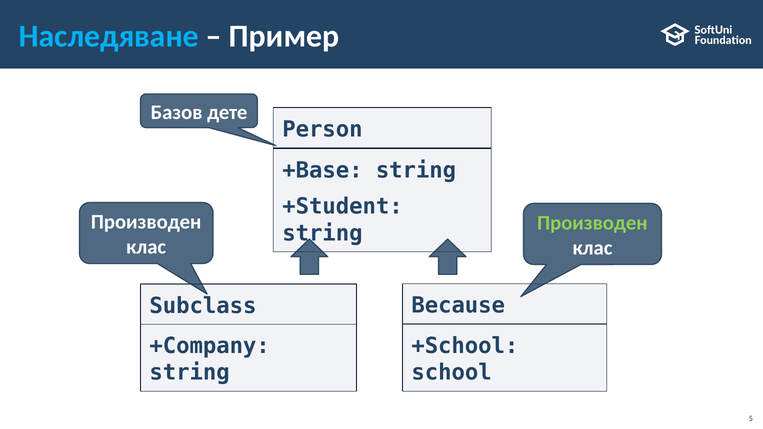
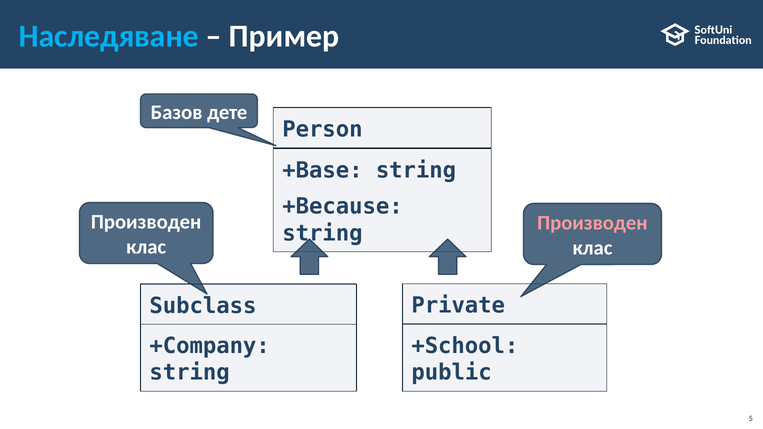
+Student: +Student -> +Because
Производен at (592, 223) colour: light green -> pink
Because: Because -> Private
school: school -> public
